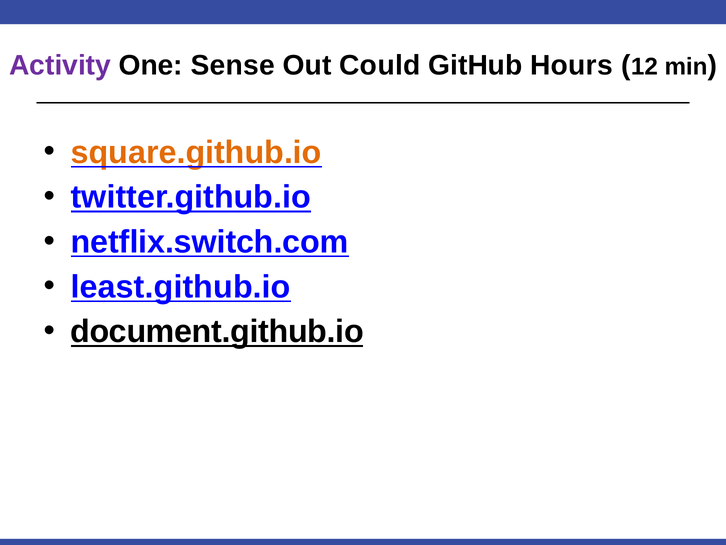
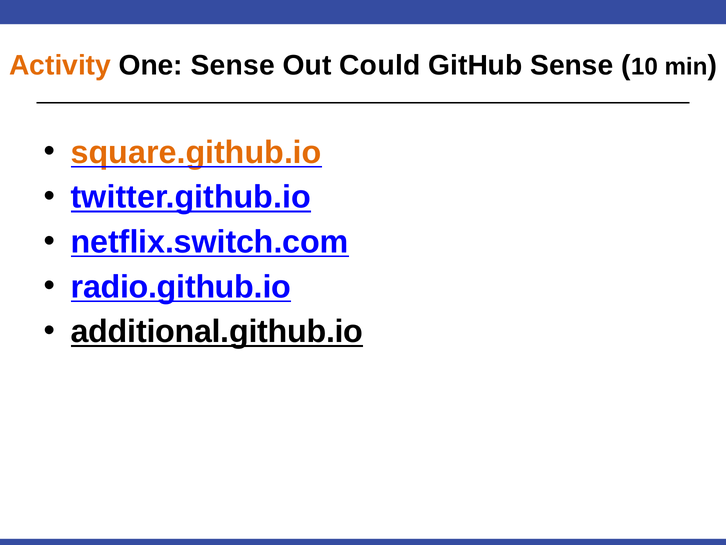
Activity colour: purple -> orange
GitHub Hours: Hours -> Sense
12: 12 -> 10
least.github.io: least.github.io -> radio.github.io
document.github.io: document.github.io -> additional.github.io
